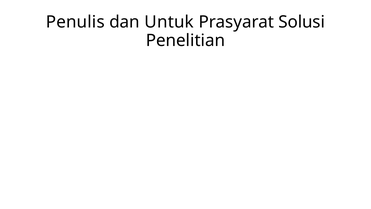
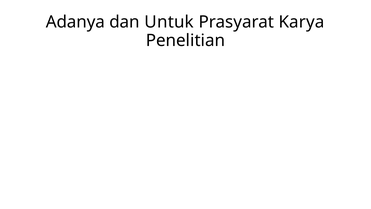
Penulis: Penulis -> Adanya
Solusi: Solusi -> Karya
